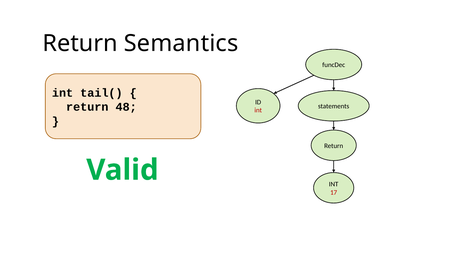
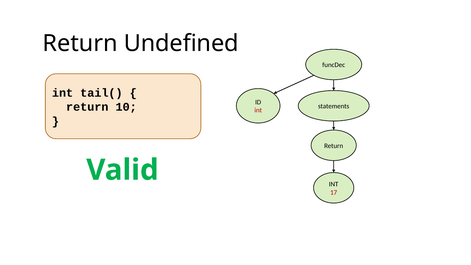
Semantics: Semantics -> Undefined
48: 48 -> 10
